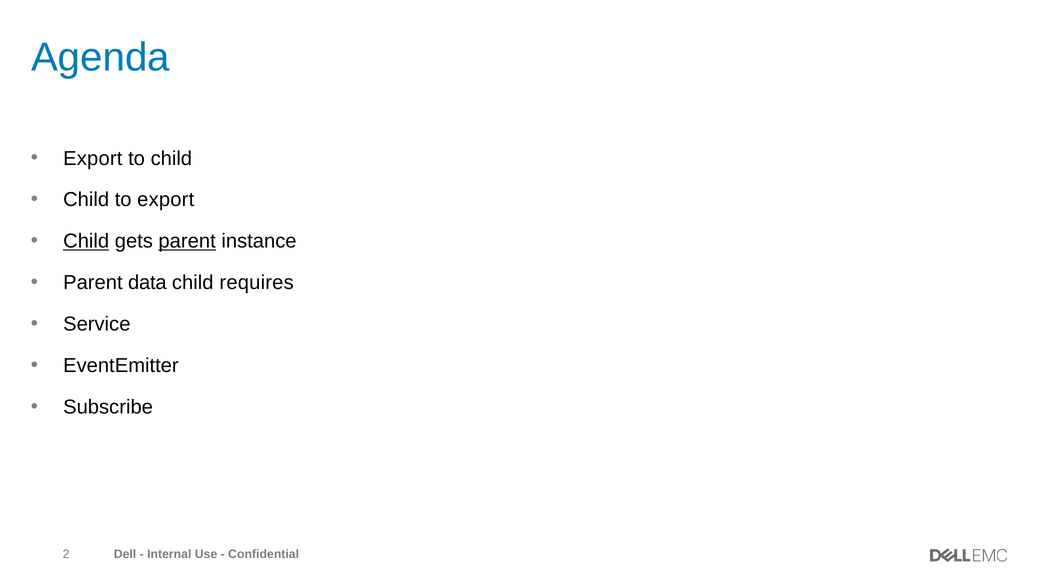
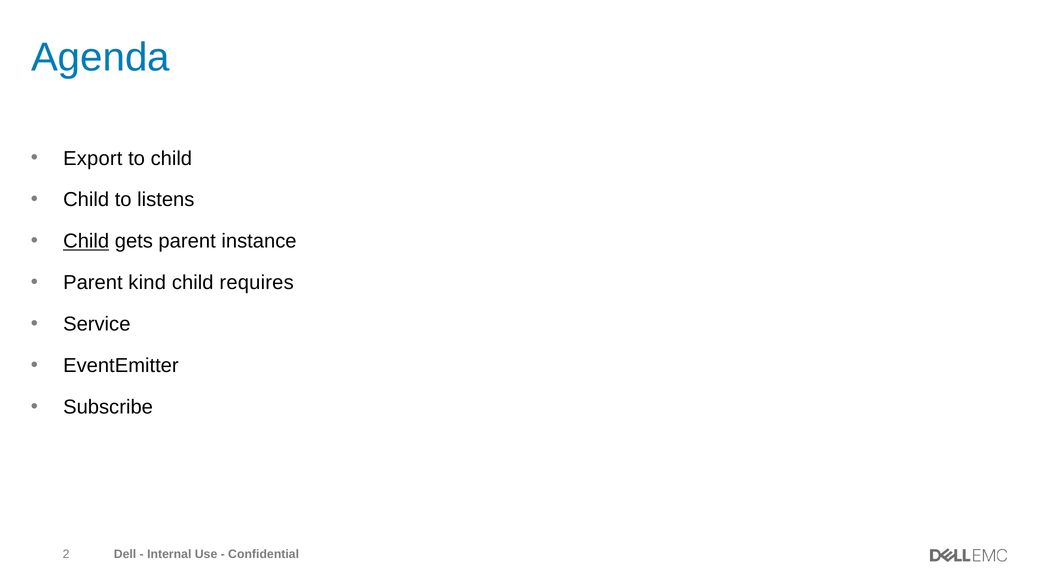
to export: export -> listens
parent at (187, 241) underline: present -> none
data: data -> kind
